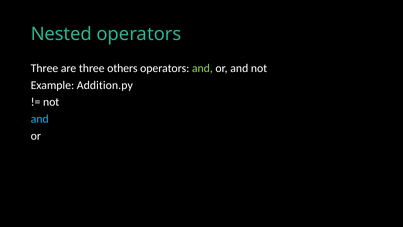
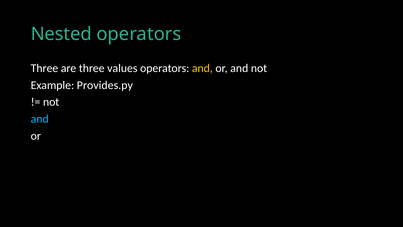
others: others -> values
and at (202, 68) colour: light green -> yellow
Addition.py: Addition.py -> Provides.py
